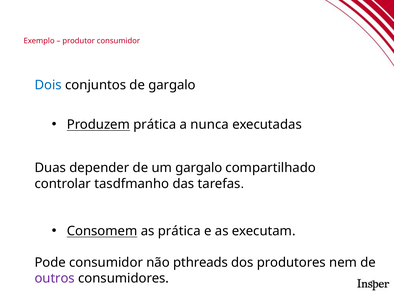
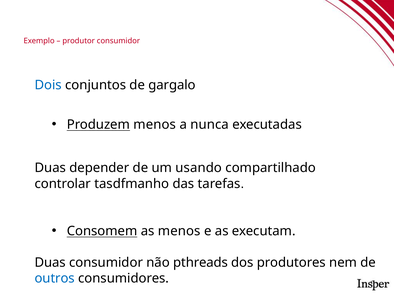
Produzem prática: prática -> menos
um gargalo: gargalo -> usando
as prática: prática -> menos
Pode at (50, 262): Pode -> Duas
outros colour: purple -> blue
